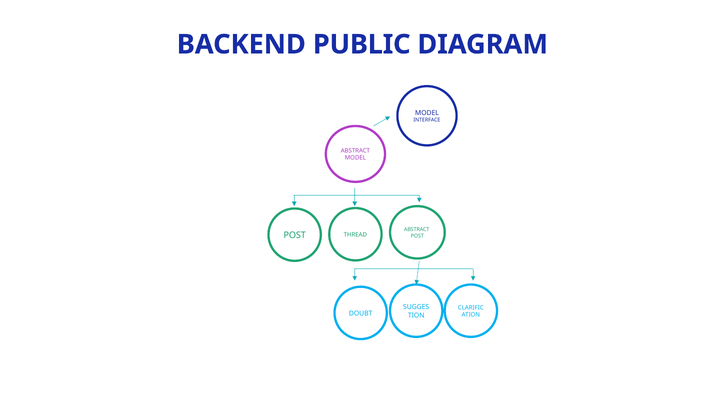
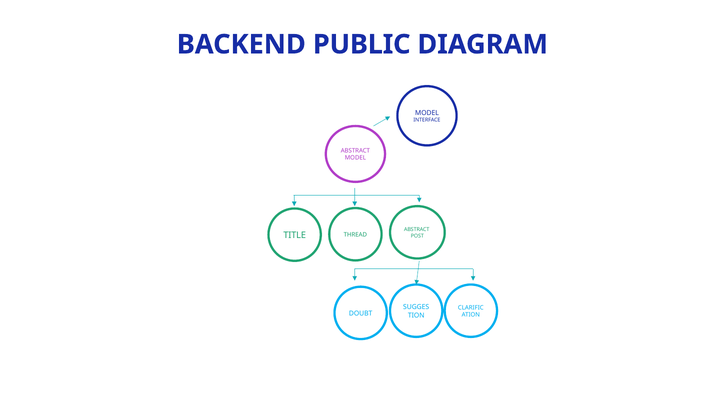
POST at (295, 235): POST -> TITLE
